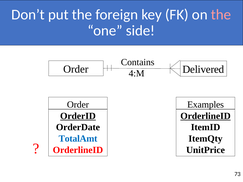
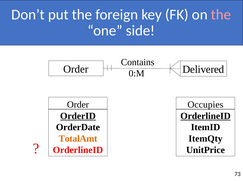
4:M: 4:M -> 0:M
Examples: Examples -> Occupies
TotalAmt colour: blue -> orange
